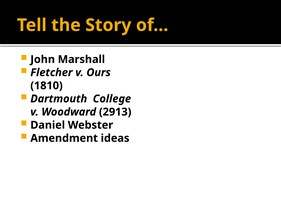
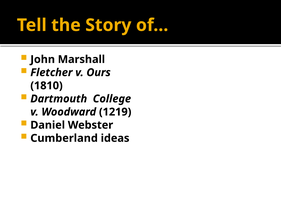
2913: 2913 -> 1219
Amendment: Amendment -> Cumberland
